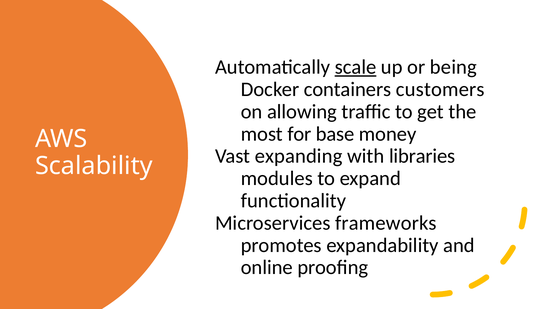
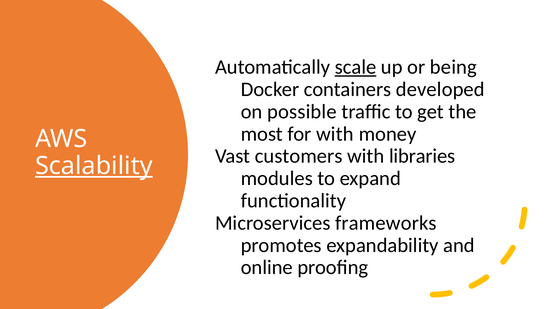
customers: customers -> developed
allowing: allowing -> possible
for base: base -> with
expanding: expanding -> customers
Scalability underline: none -> present
